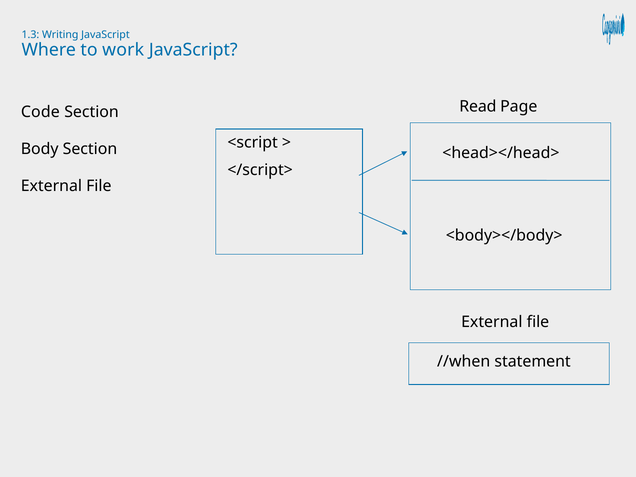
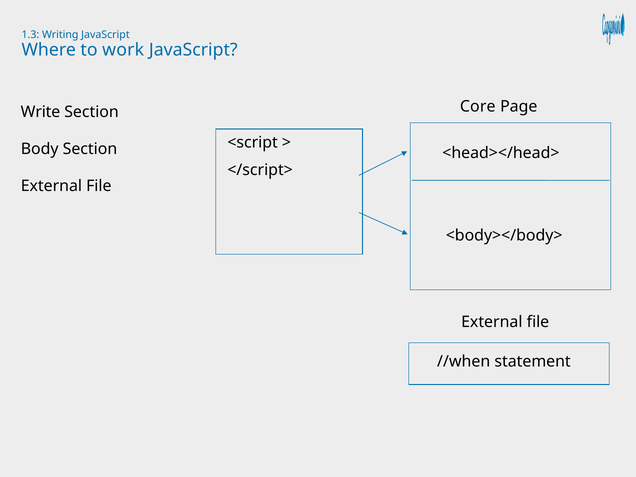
Read: Read -> Core
Code: Code -> Write
